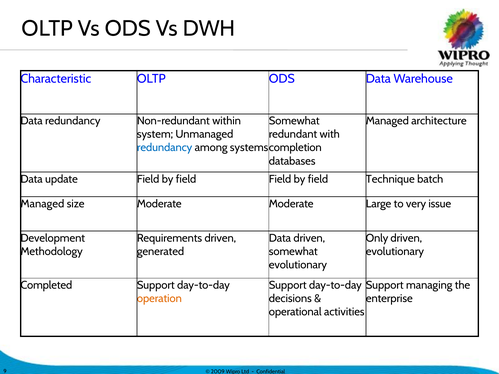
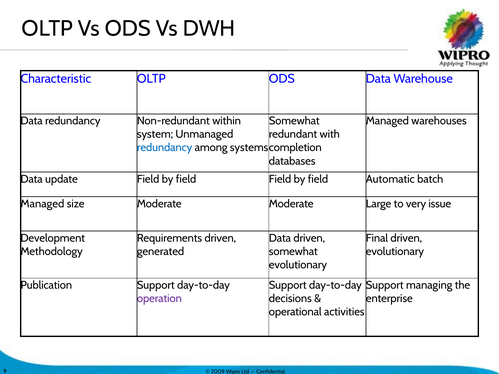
architecture: architecture -> warehouses
Technique: Technique -> Automatic
Only: Only -> Final
Completed: Completed -> Publication
operation colour: orange -> purple
